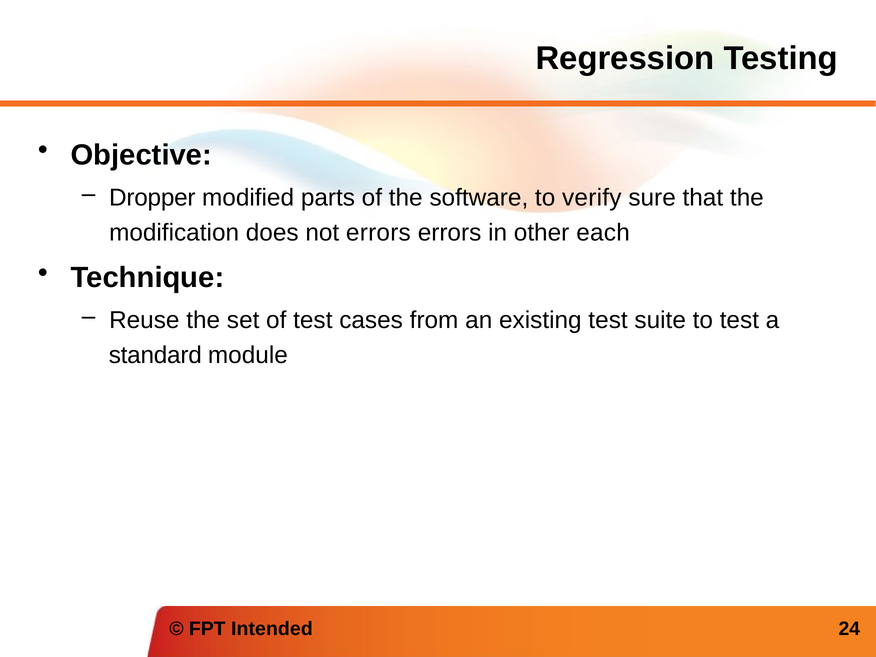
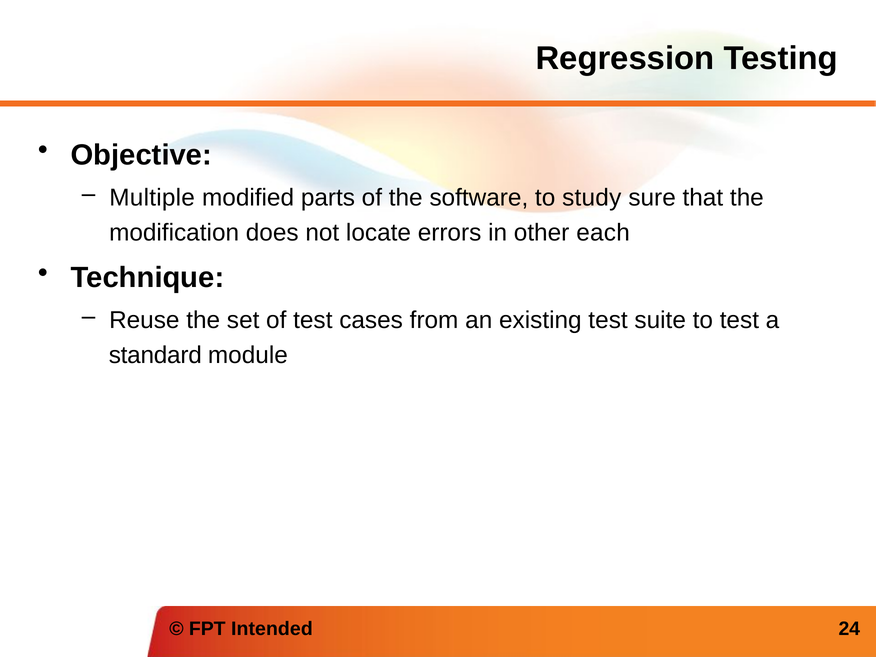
Dropper: Dropper -> Multiple
verify: verify -> study
not errors: errors -> locate
